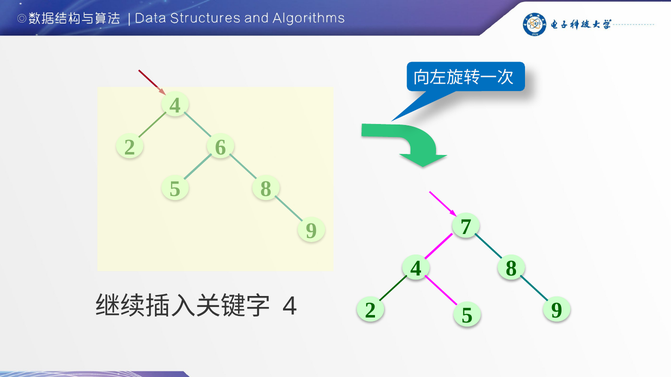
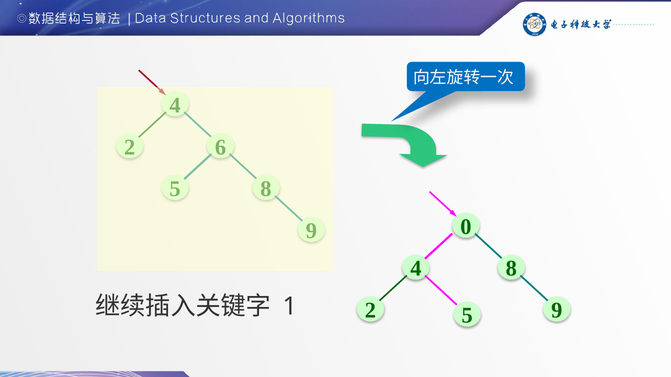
7: 7 -> 0
4 at (290, 307): 4 -> 1
